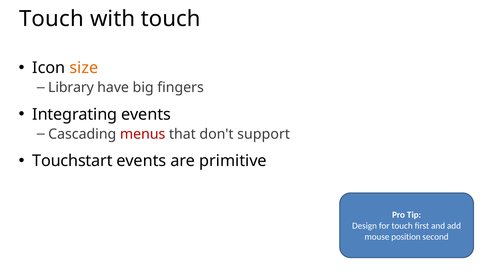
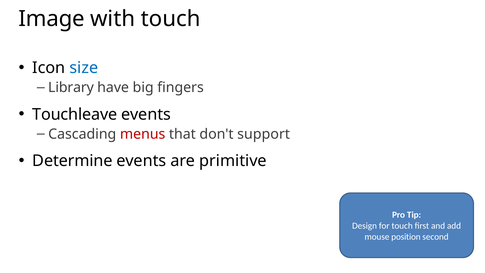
Touch at (51, 19): Touch -> Image
size colour: orange -> blue
Integrating: Integrating -> Touchleave
Touchstart: Touchstart -> Determine
